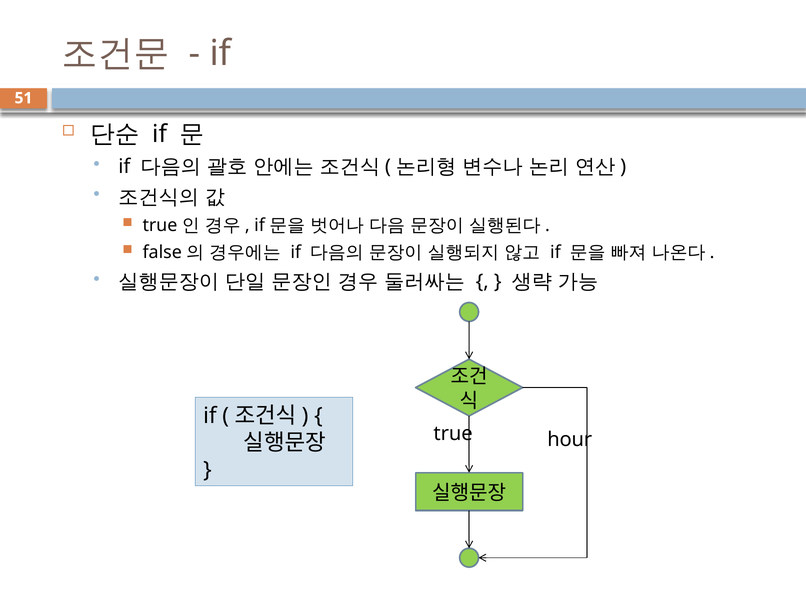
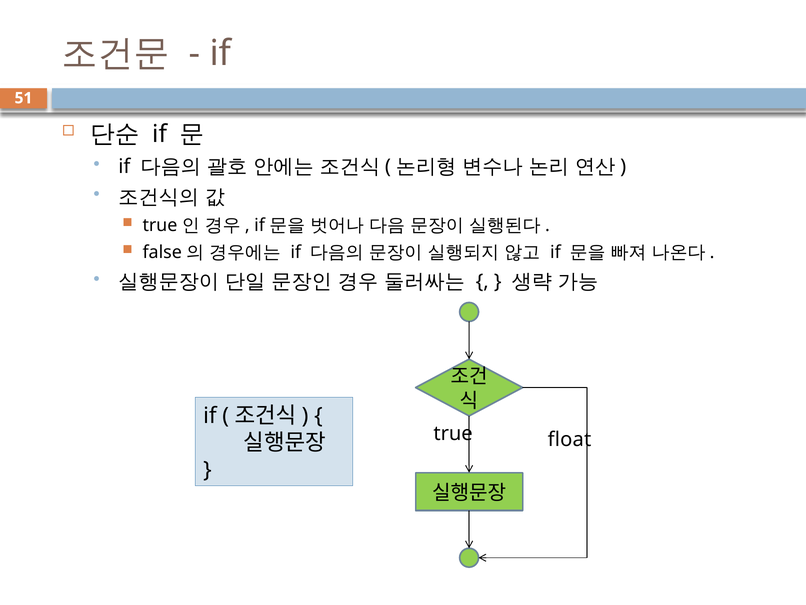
hour: hour -> float
